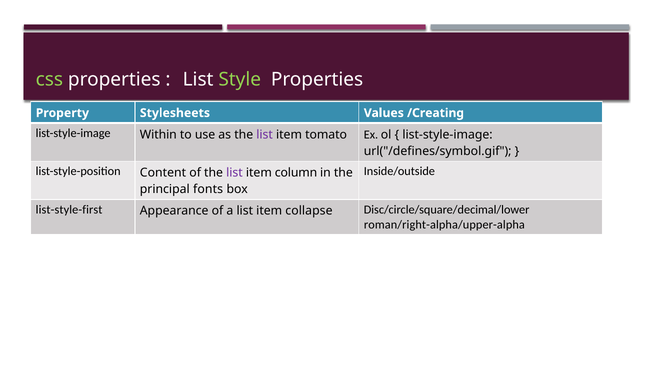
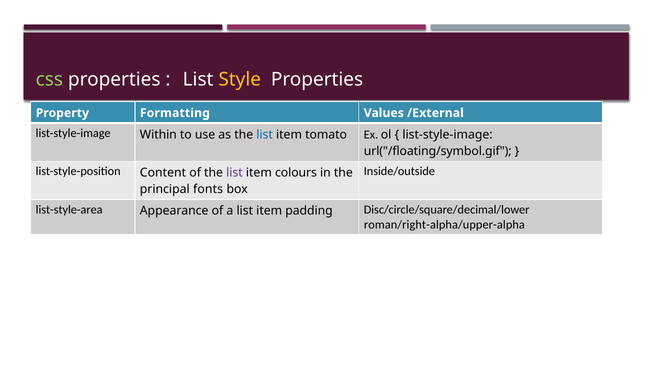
Style colour: light green -> yellow
Stylesheets: Stylesheets -> Formatting
/Creating: /Creating -> /External
list at (265, 135) colour: purple -> blue
url("/defines/symbol.gif: url("/defines/symbol.gif -> url("/floating/symbol.gif
column: column -> colours
list-style-first: list-style-first -> list-style-area
collapse: collapse -> padding
